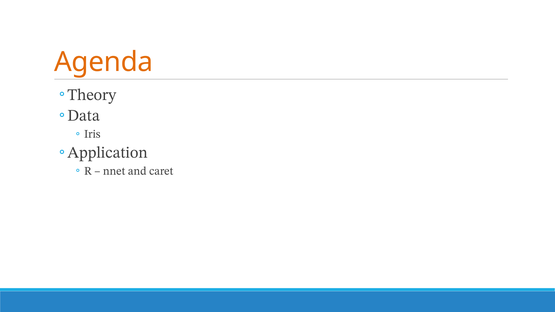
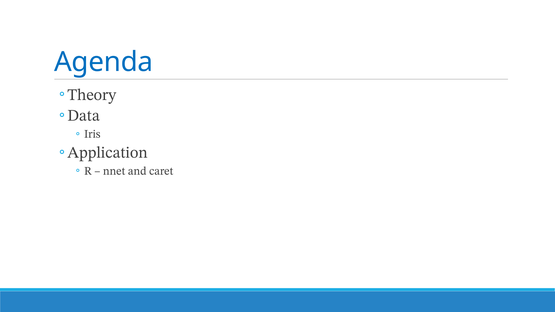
Agenda colour: orange -> blue
